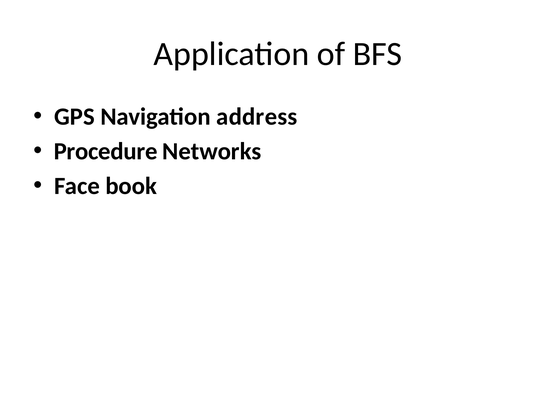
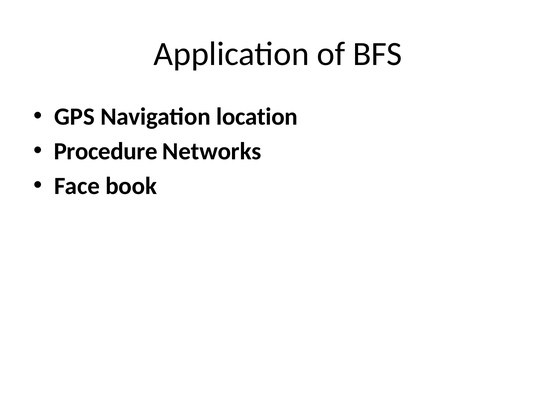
address: address -> location
